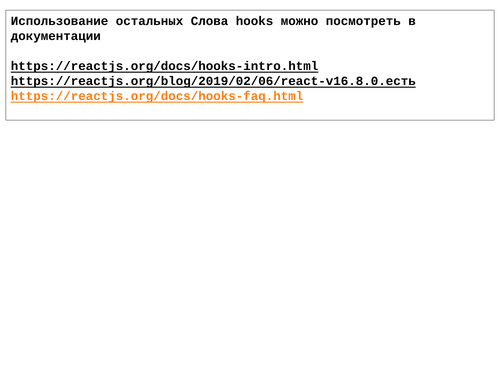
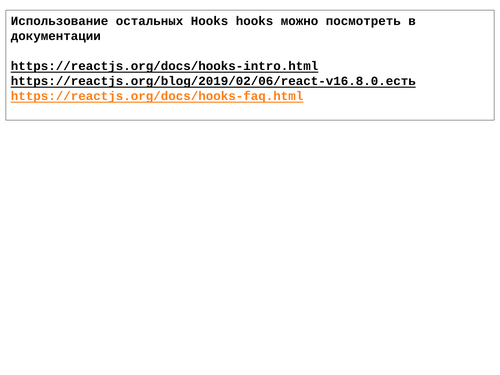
остальных Слова: Слова -> Hooks
